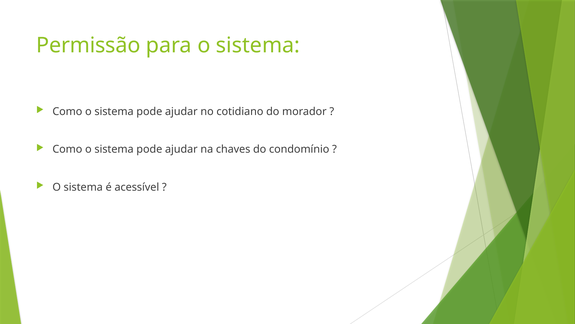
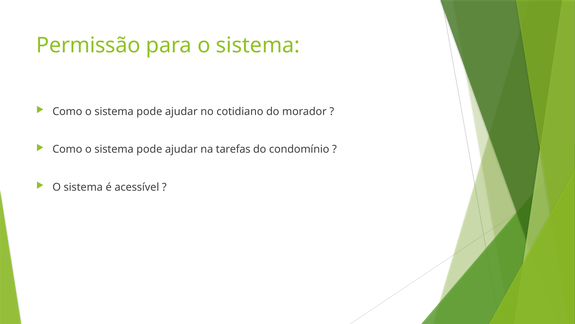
chaves: chaves -> tarefas
